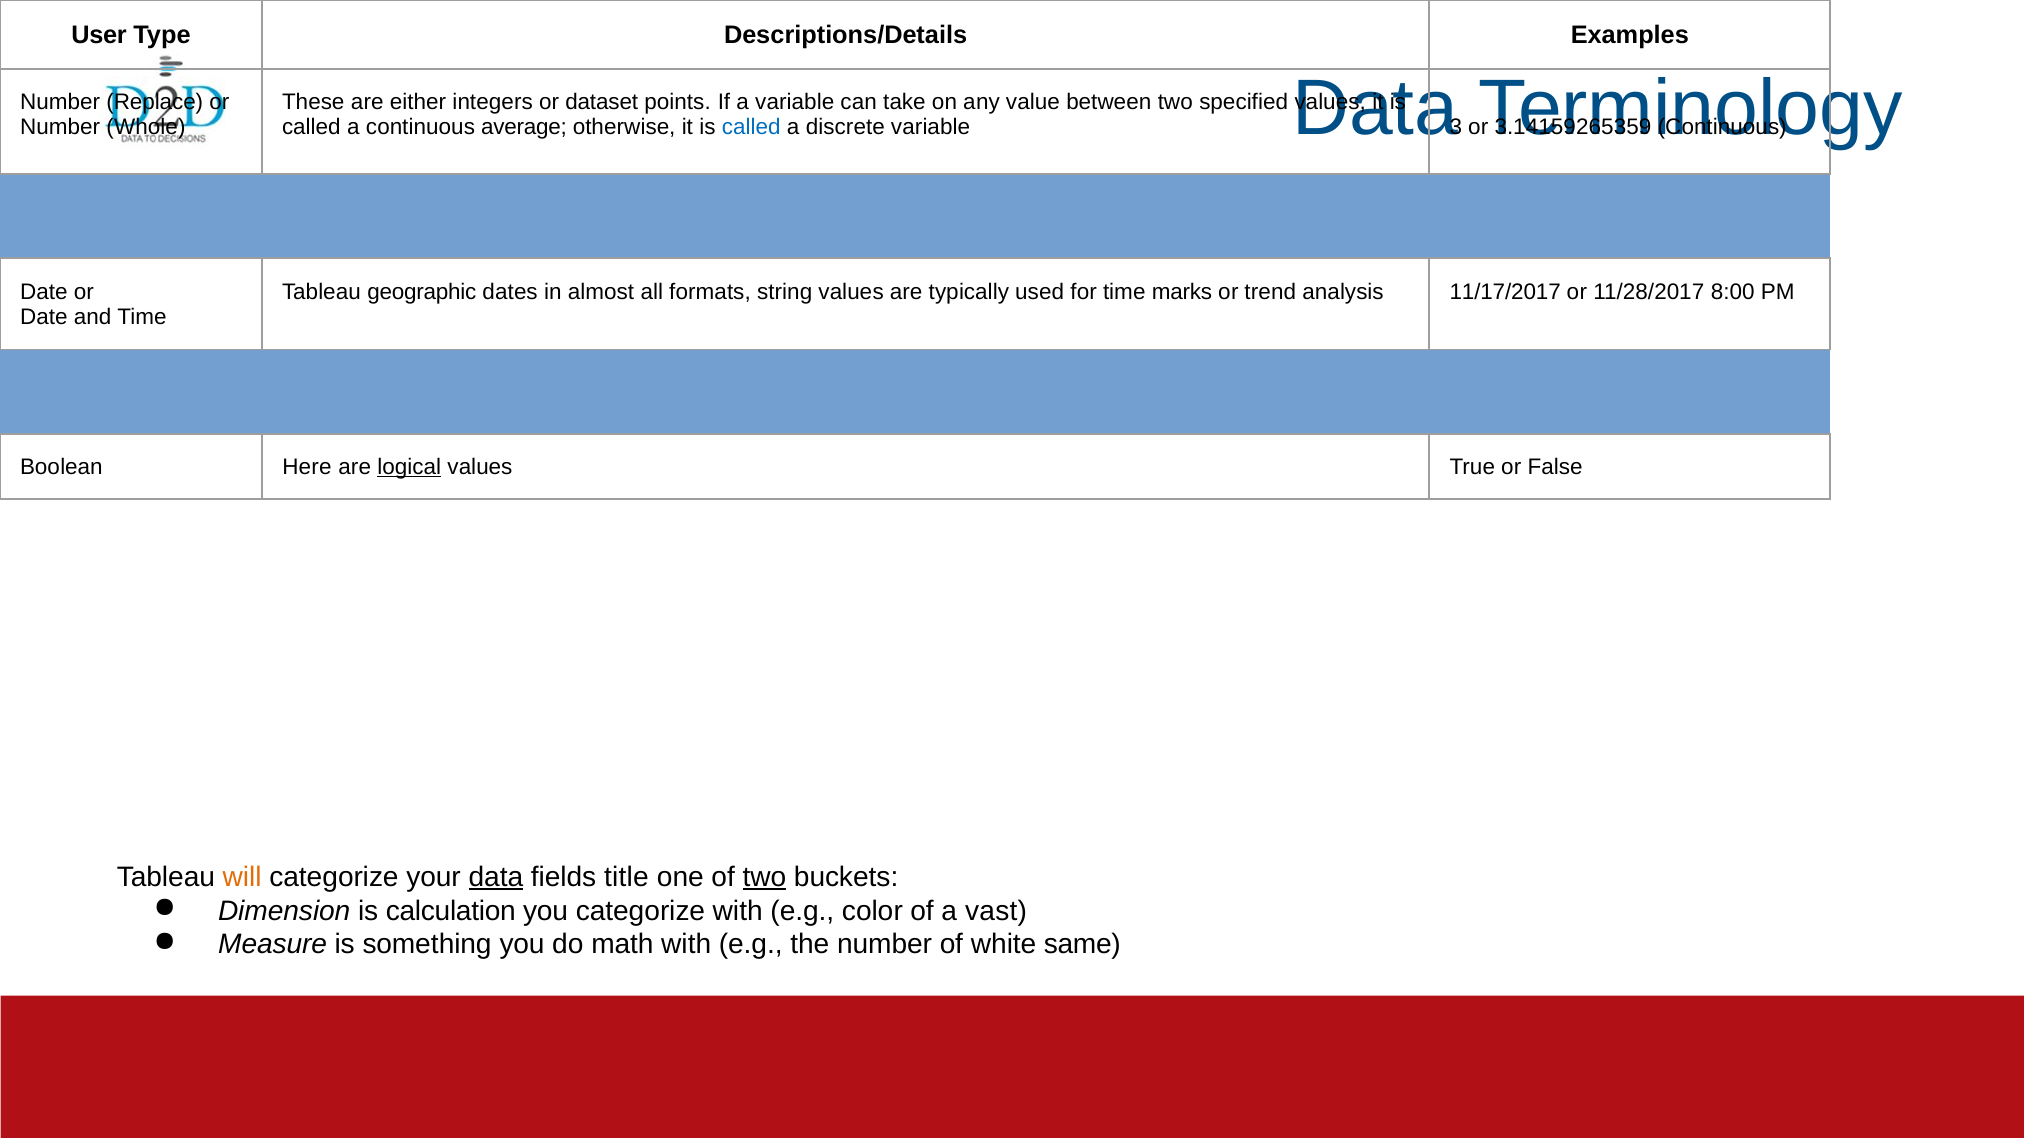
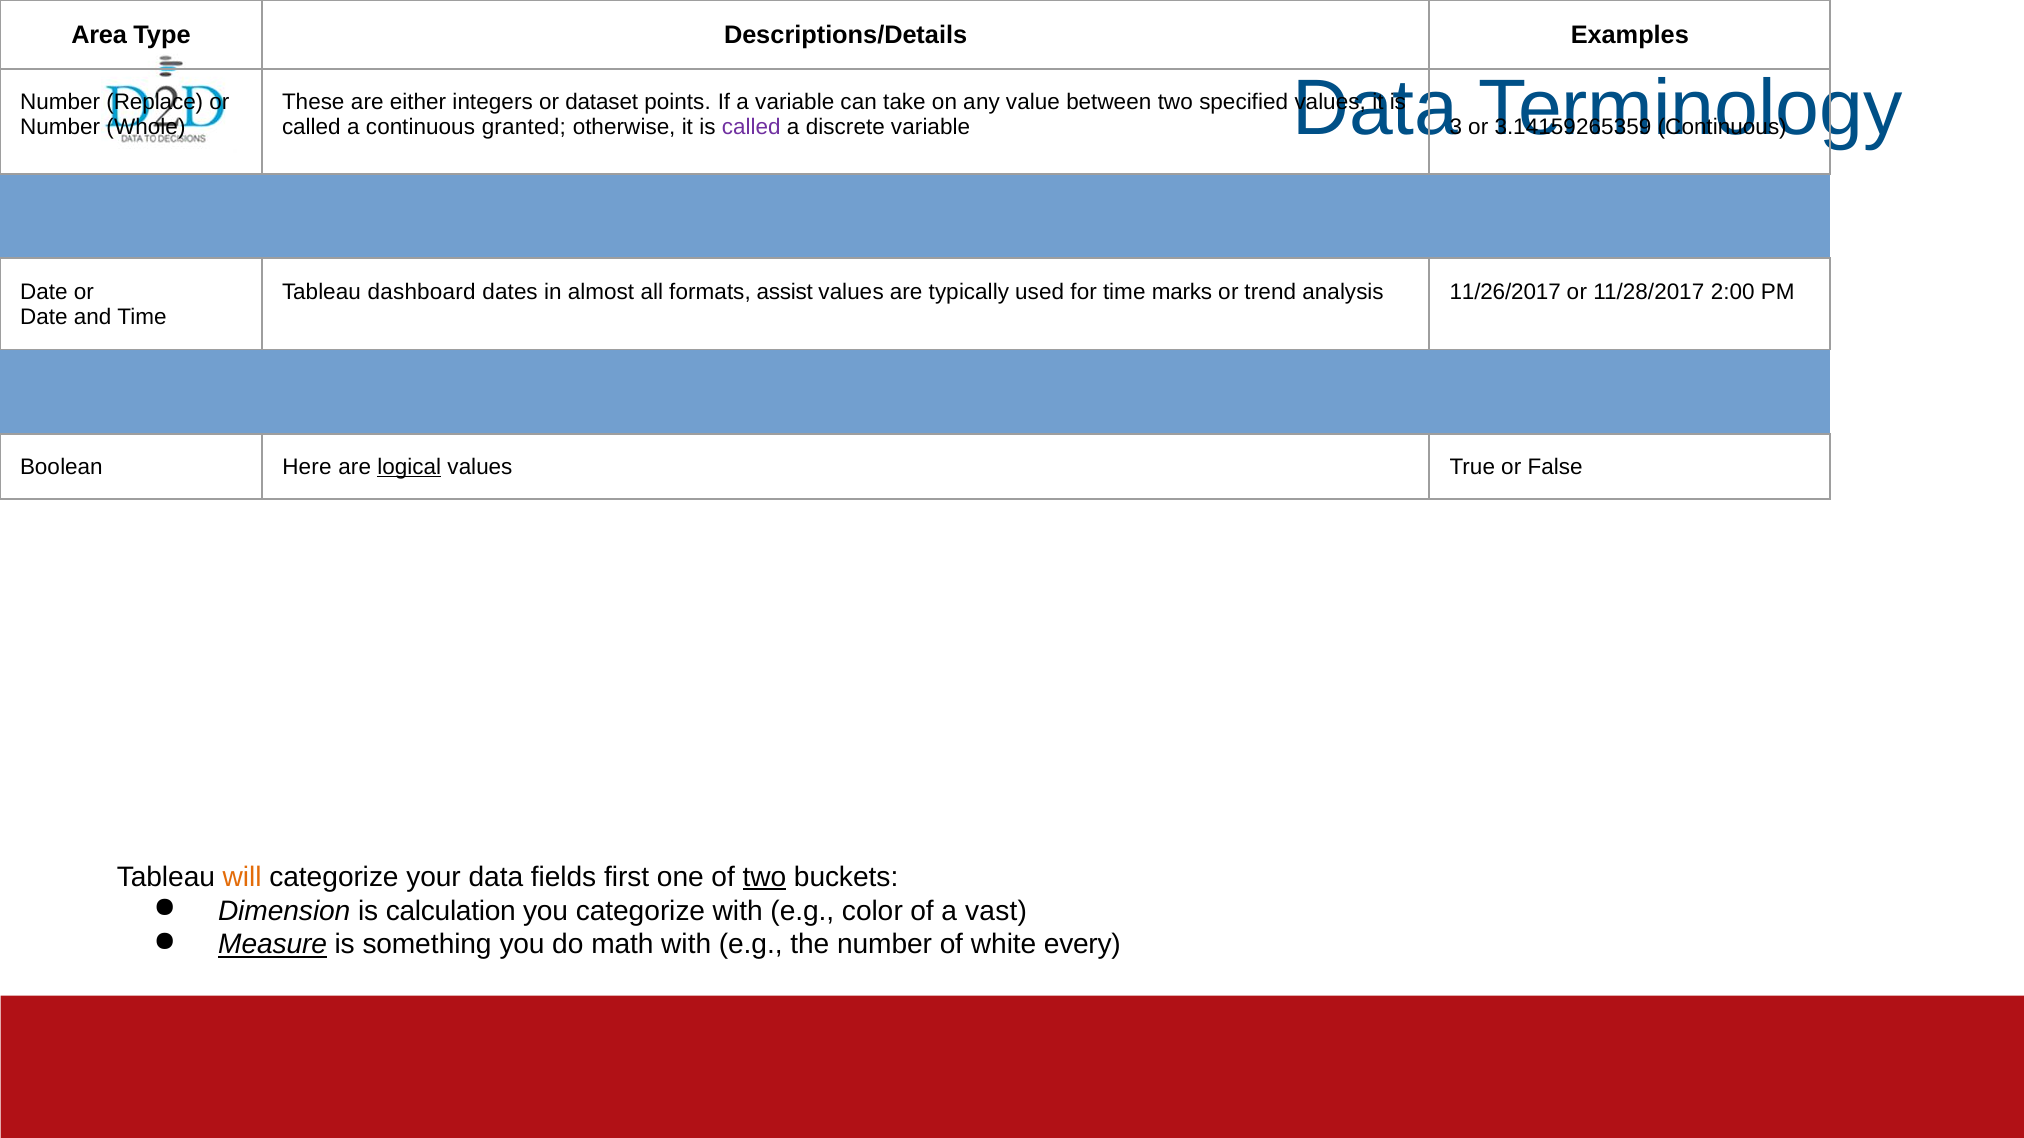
User: User -> Area
average: average -> granted
called at (751, 127) colour: blue -> purple
geographic: geographic -> dashboard
string: string -> assist
11/17/2017: 11/17/2017 -> 11/26/2017
8:00: 8:00 -> 2:00
data at (496, 877) underline: present -> none
title: title -> first
Measure underline: none -> present
same: same -> every
